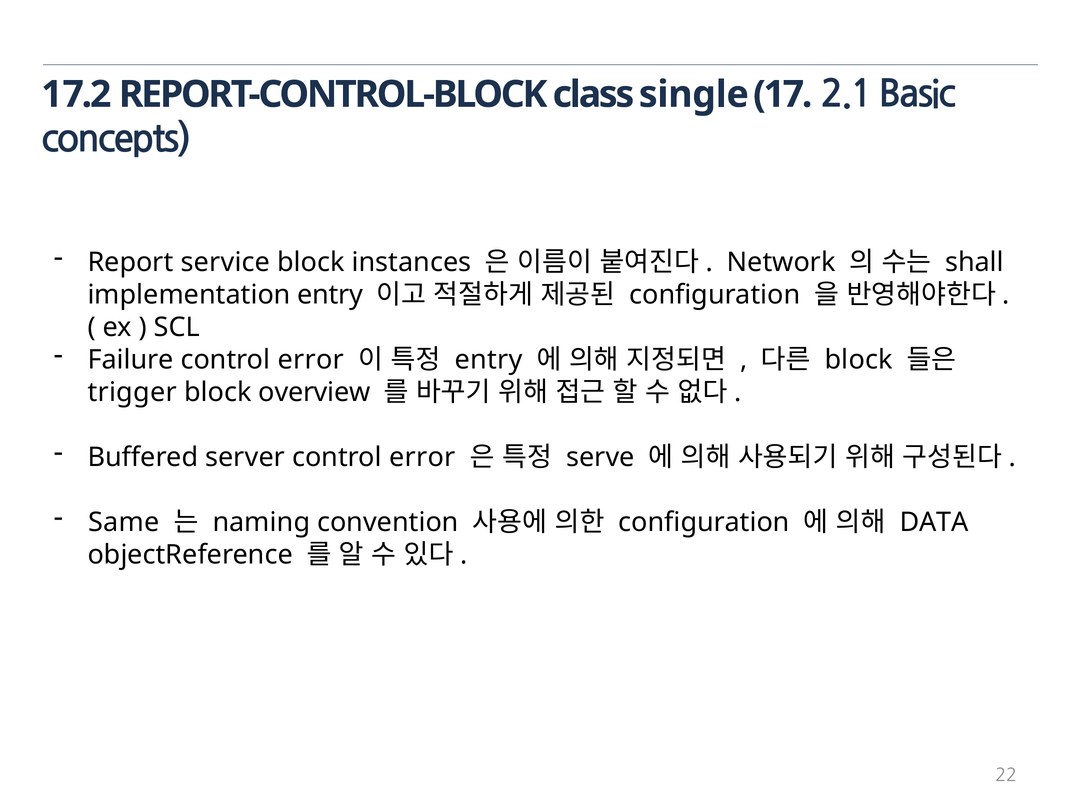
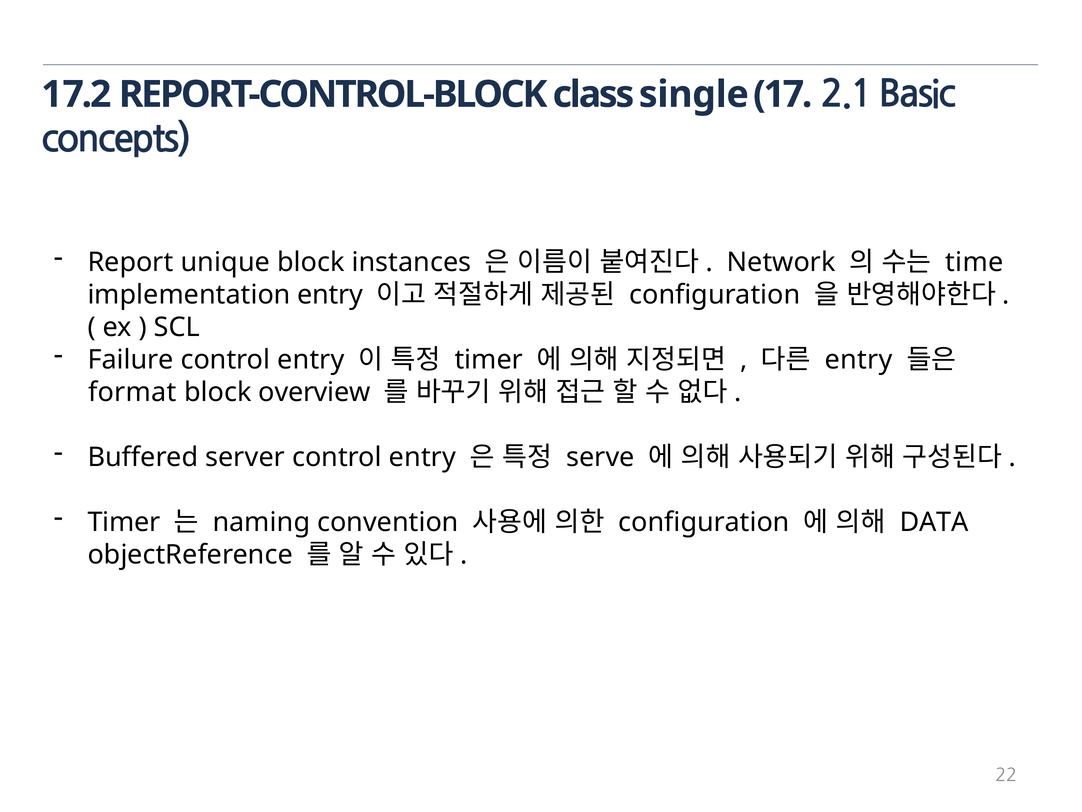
service: service -> unique
shall: shall -> time
error at (311, 360): error -> entry
entry at (489, 360): entry -> timer
block at (859, 360): block -> entry
trigger: trigger -> format
error at (422, 457): error -> entry
Same at (124, 522): Same -> Timer
